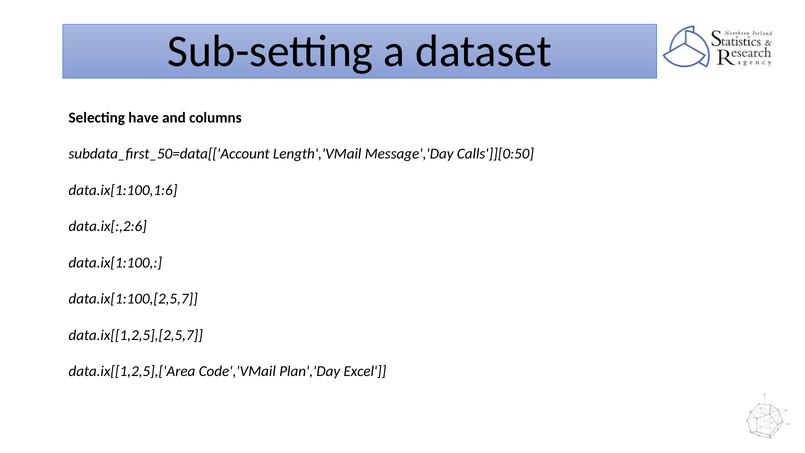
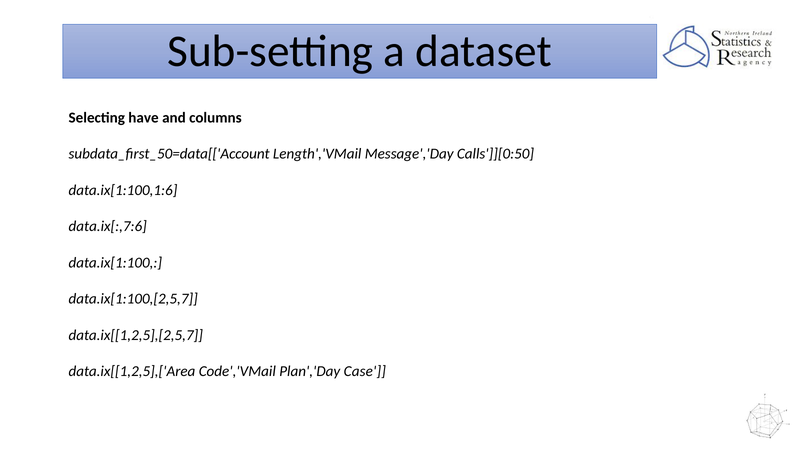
data.ix[:,2:6: data.ix[:,2:6 -> data.ix[:,7:6
Excel: Excel -> Case
